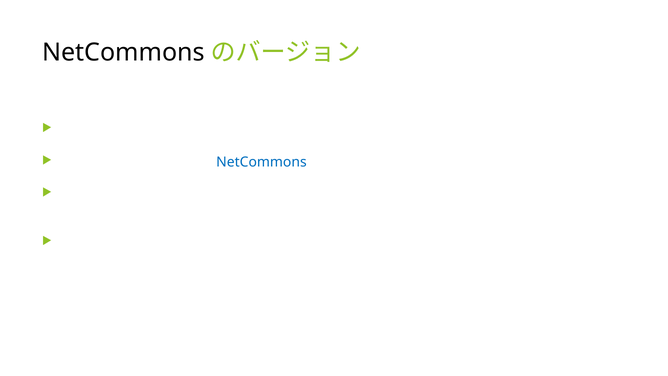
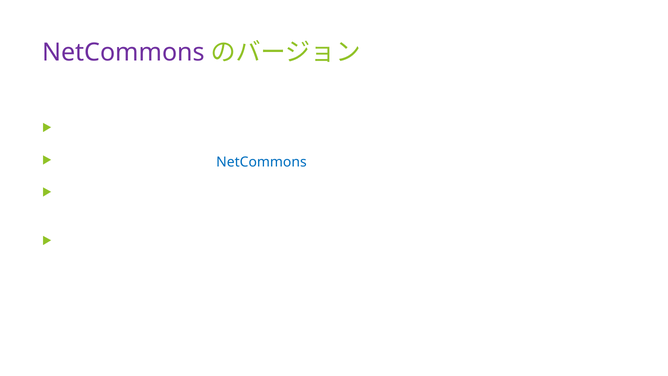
NetCommons at (123, 53) colour: black -> purple
